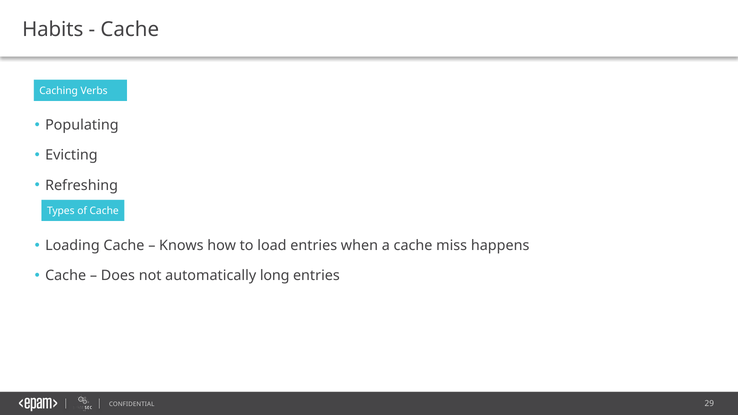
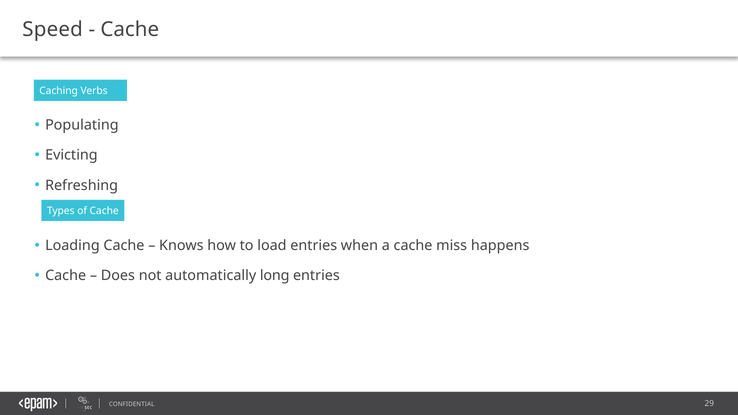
Habits: Habits -> Speed
